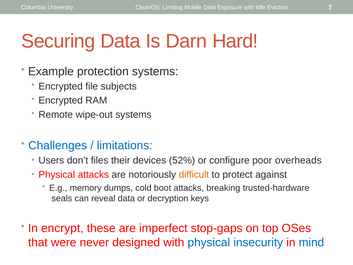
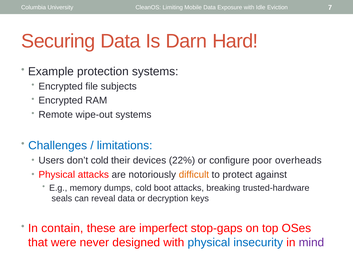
don’t files: files -> cold
52%: 52% -> 22%
encrypt: encrypt -> contain
mind colour: blue -> purple
